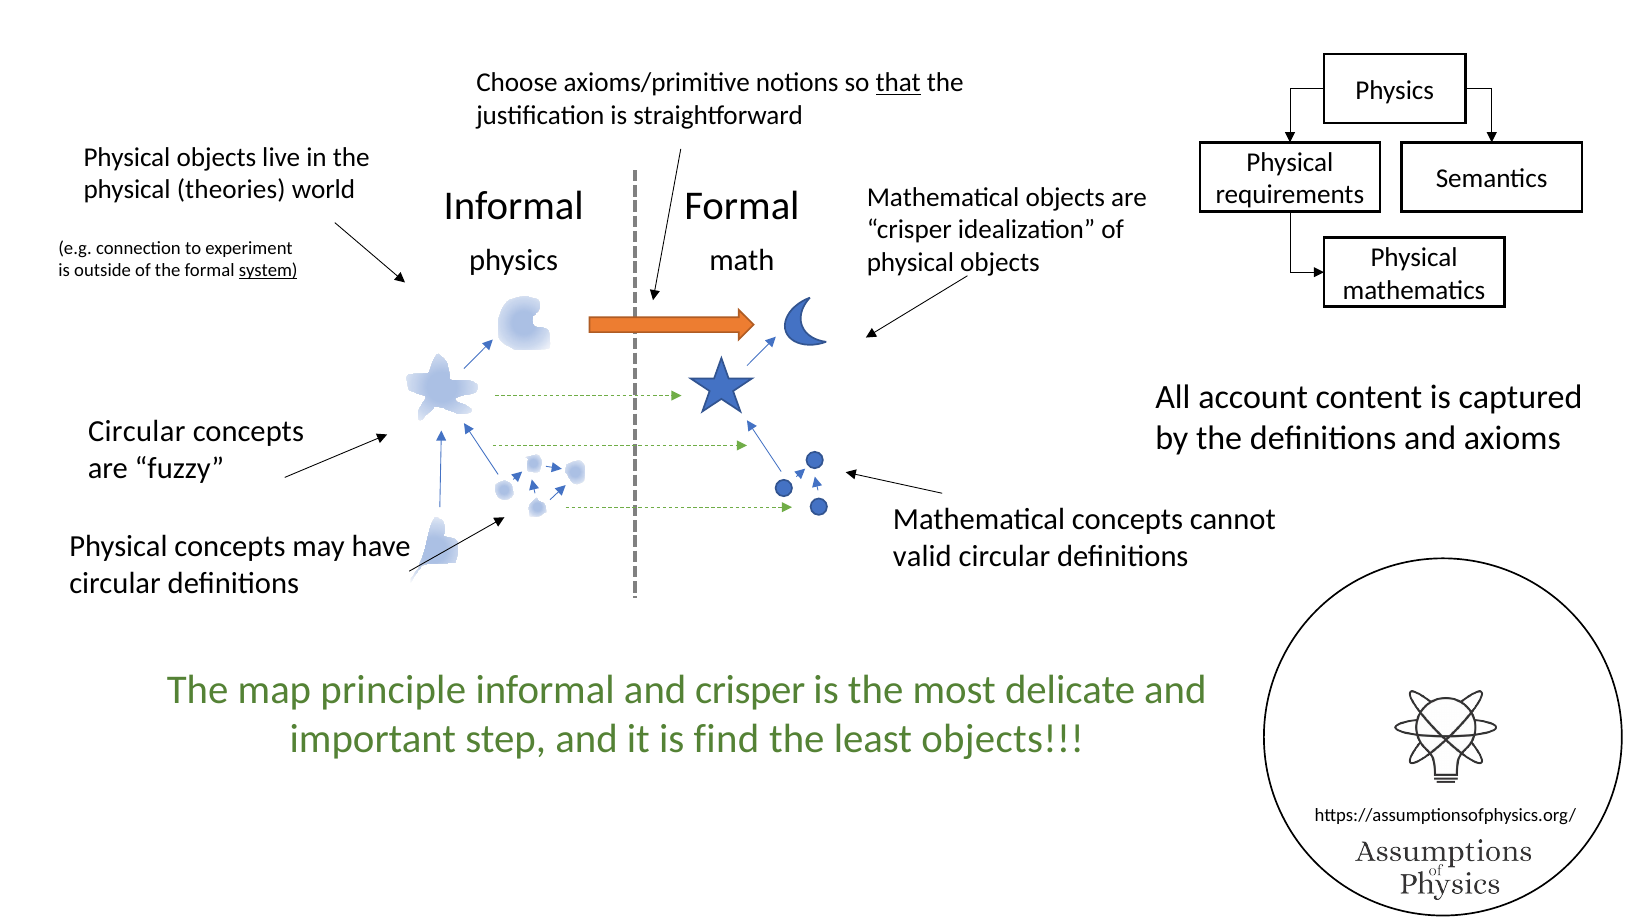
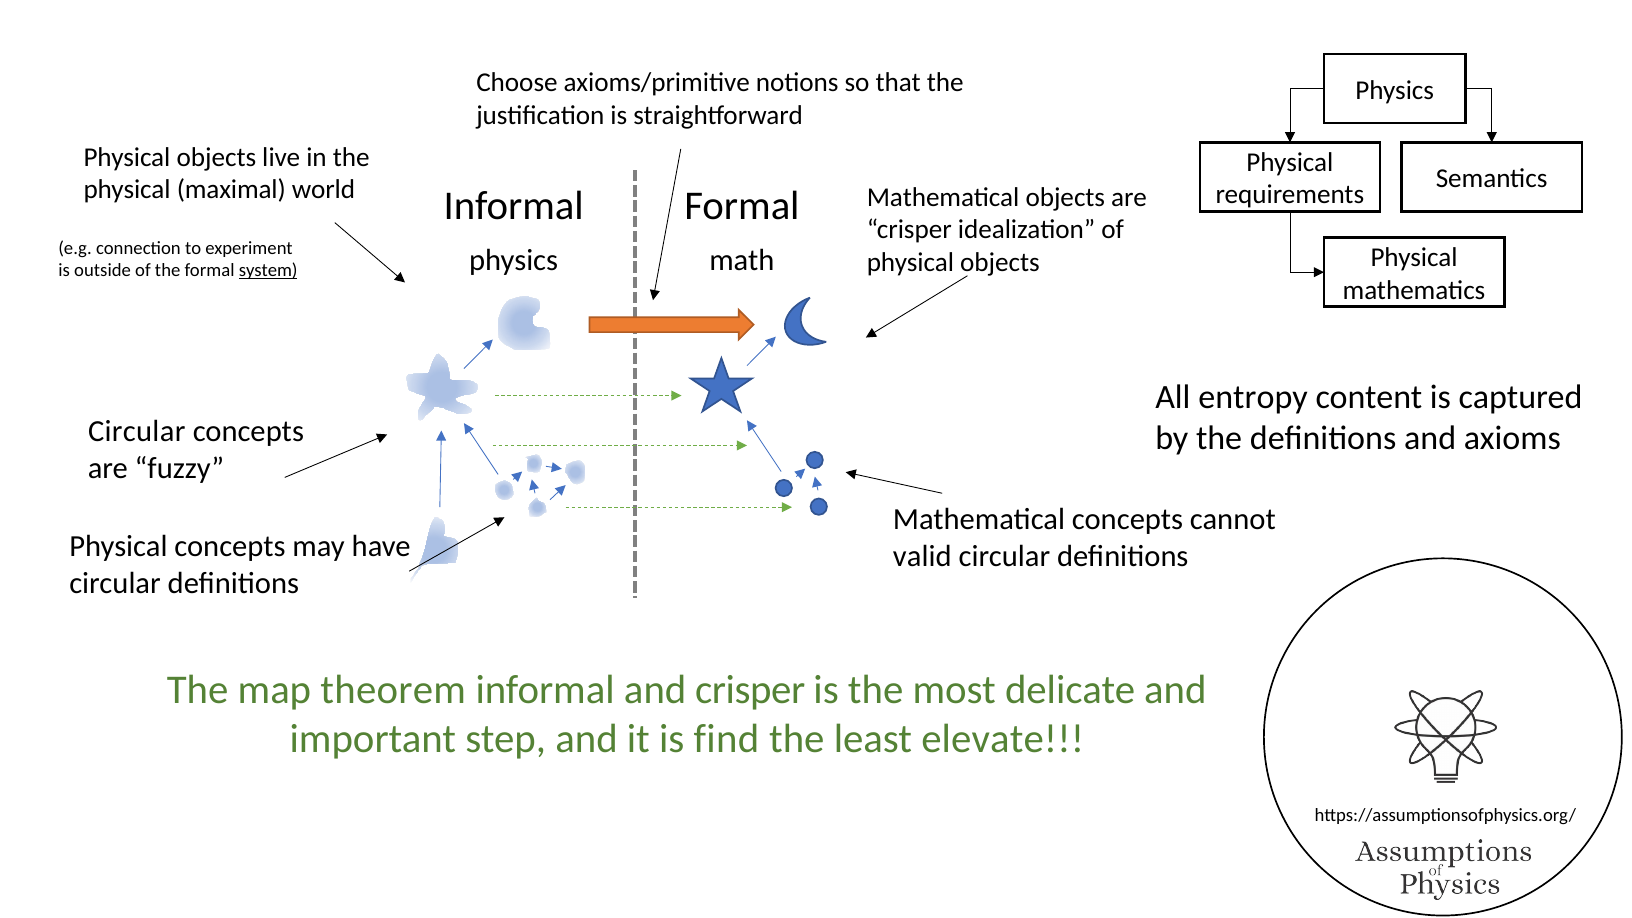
that underline: present -> none
theories: theories -> maximal
account: account -> entropy
principle: principle -> theorem
least objects: objects -> elevate
